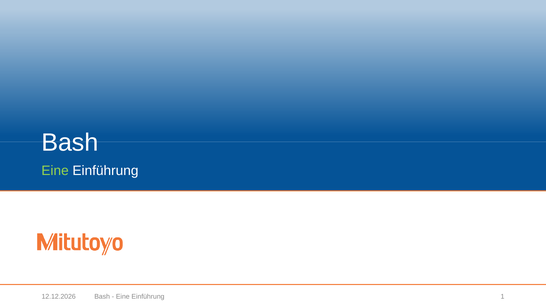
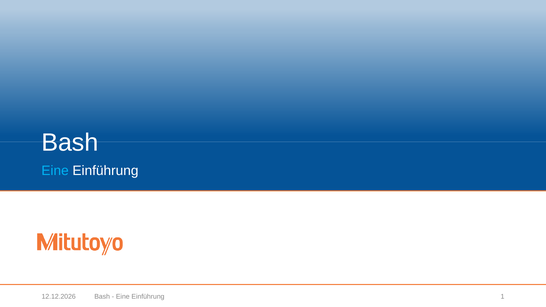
Eine at (55, 171) colour: light green -> light blue
